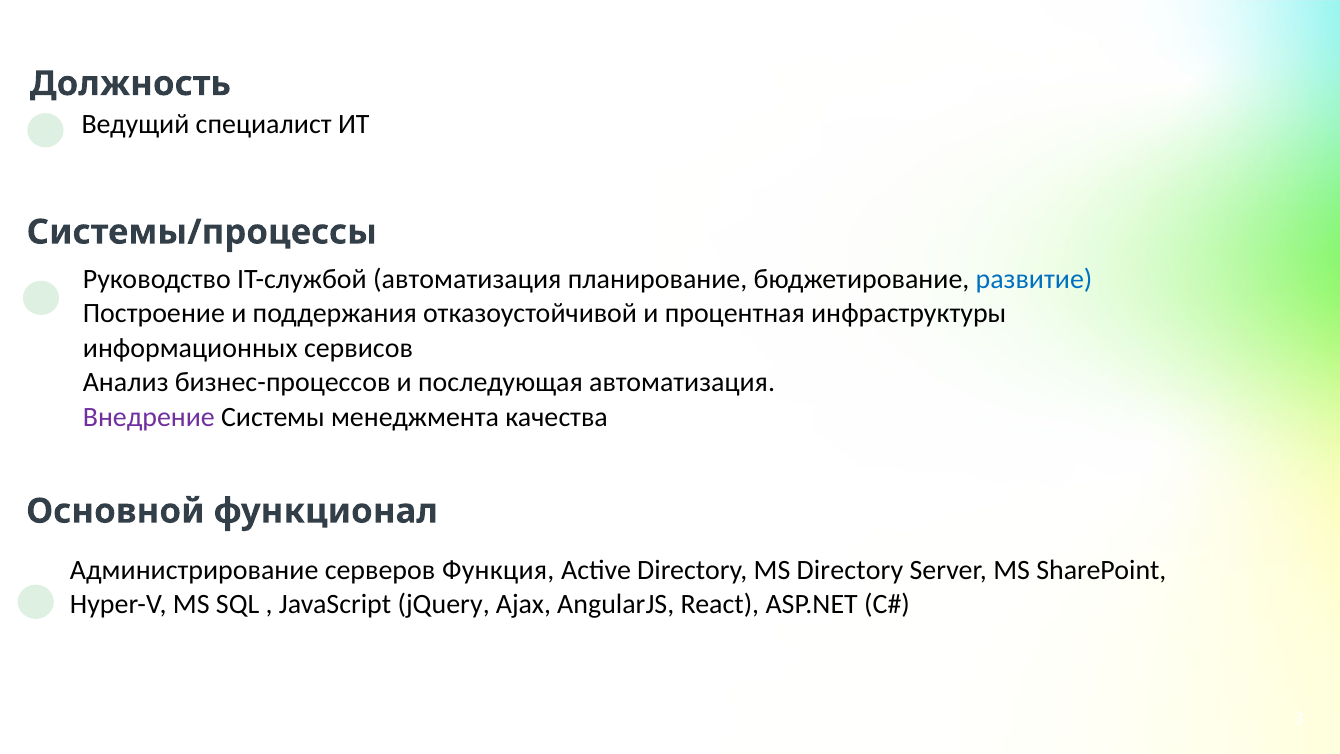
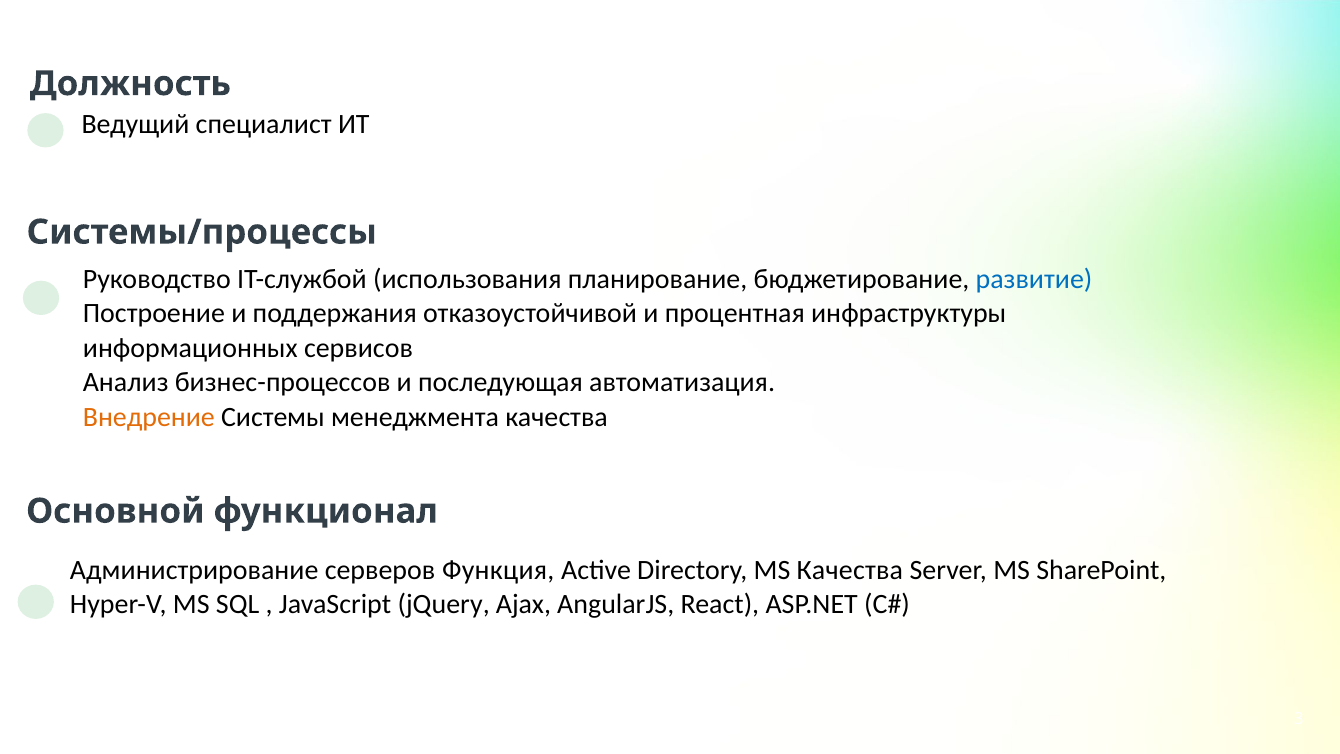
IT-службой автоматизация: автоматизация -> использования
Внедрение colour: purple -> orange
MS Directory: Directory -> Качества
